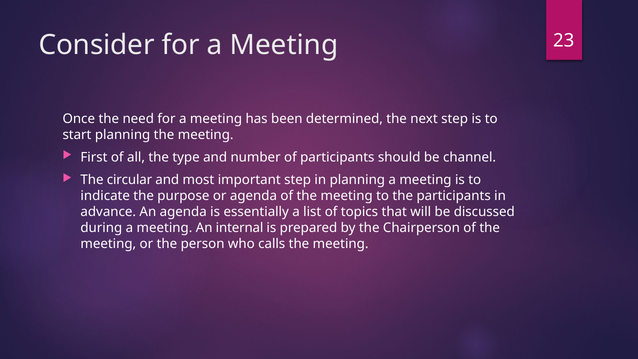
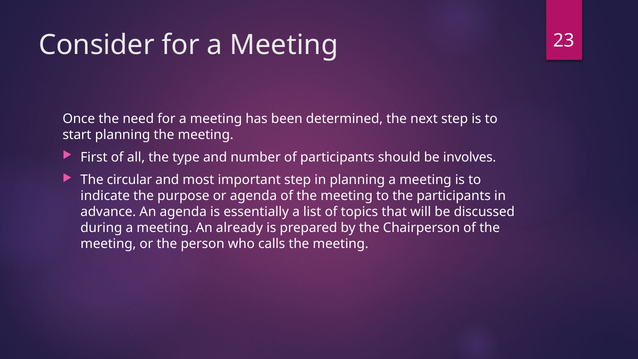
channel: channel -> involves
internal: internal -> already
